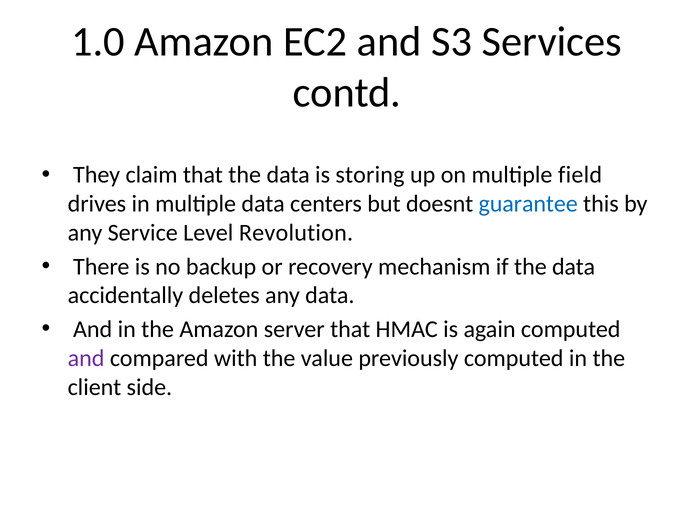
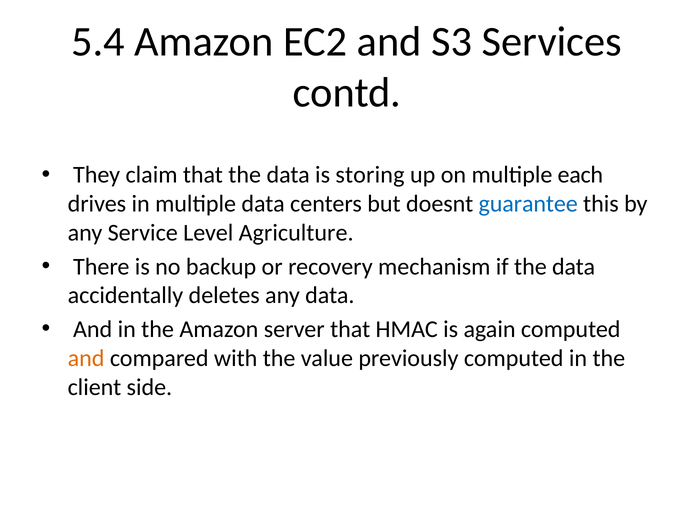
1.0: 1.0 -> 5.4
field: field -> each
Revolution: Revolution -> Agriculture
and at (86, 358) colour: purple -> orange
